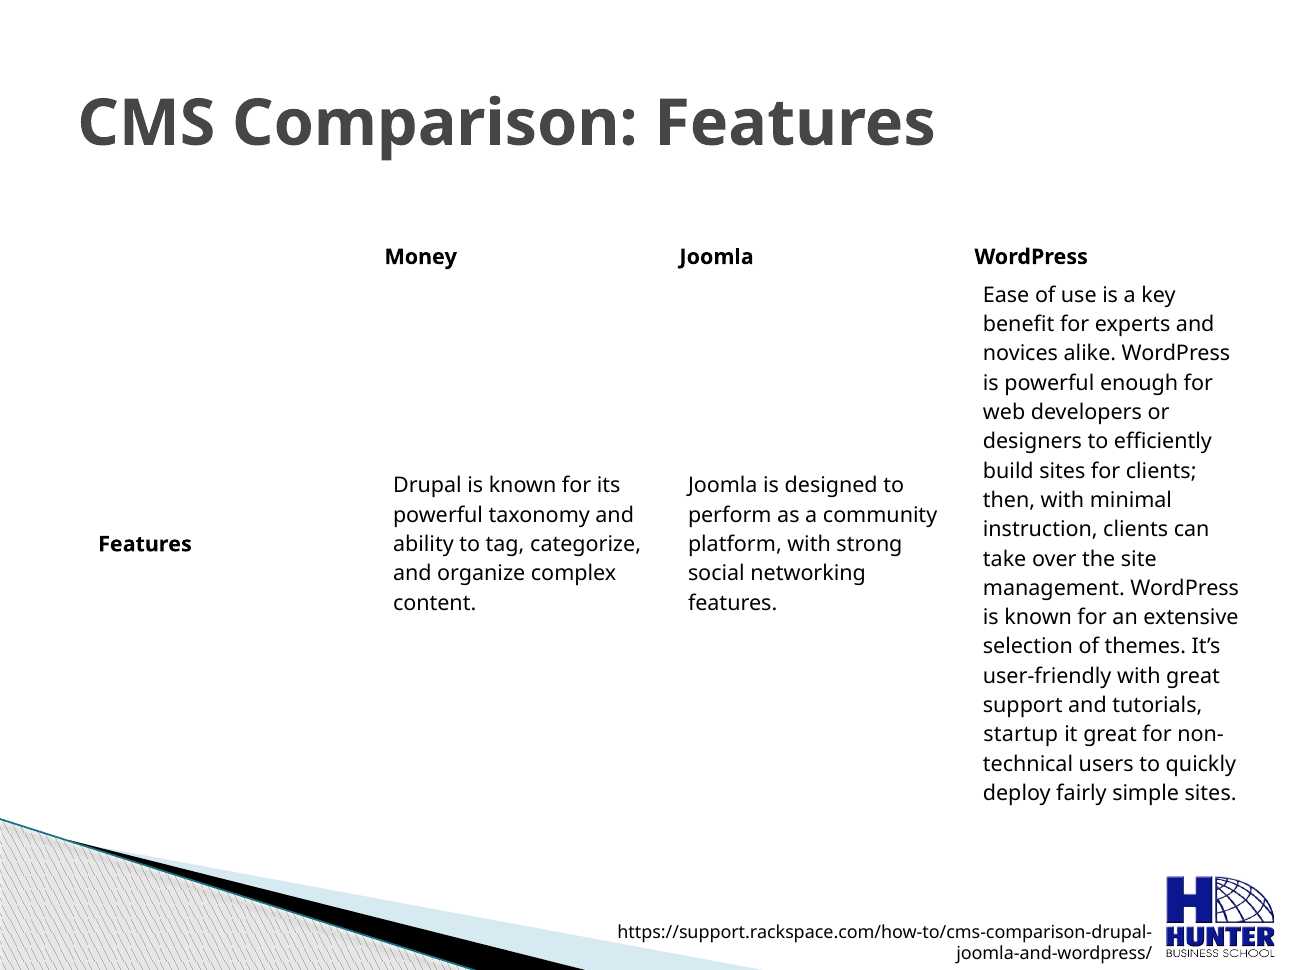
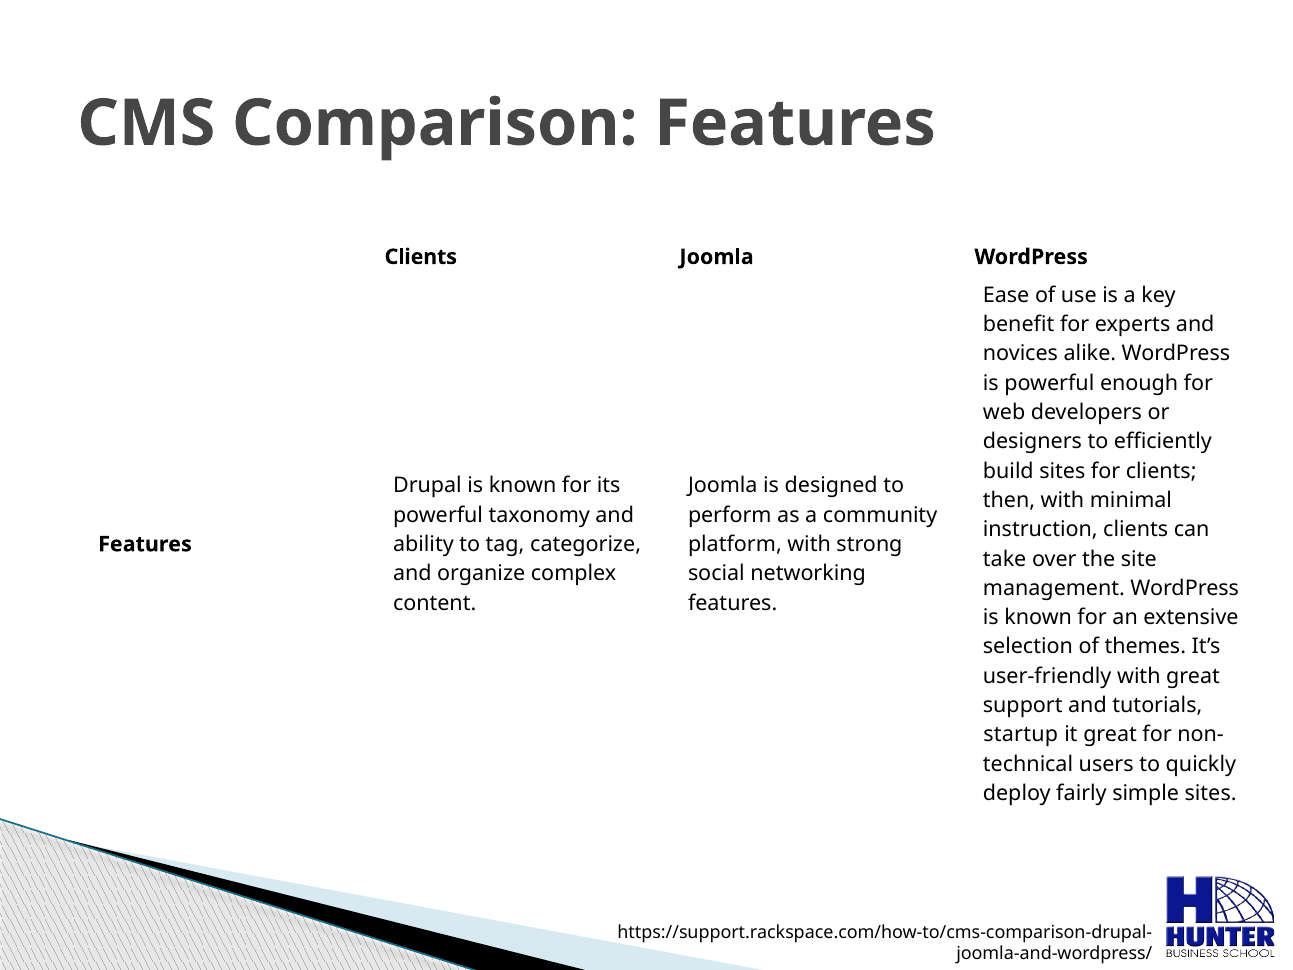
Money at (421, 257): Money -> Clients
